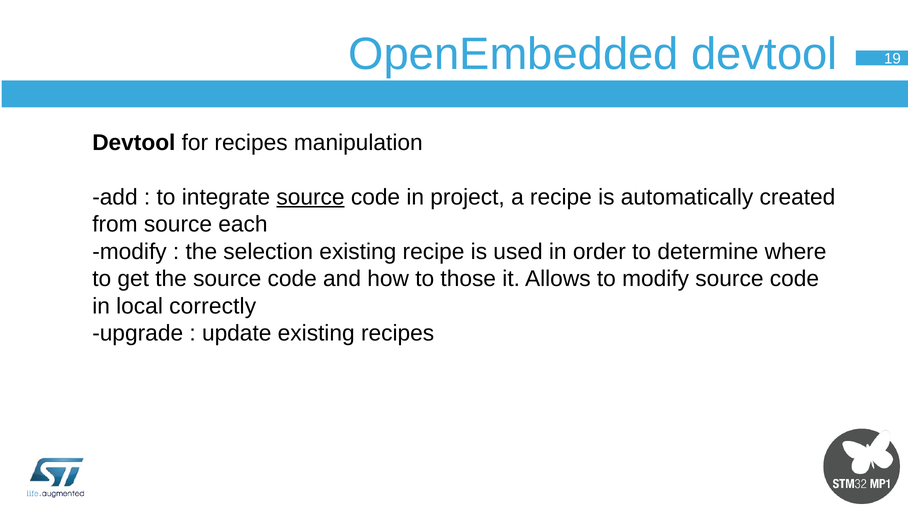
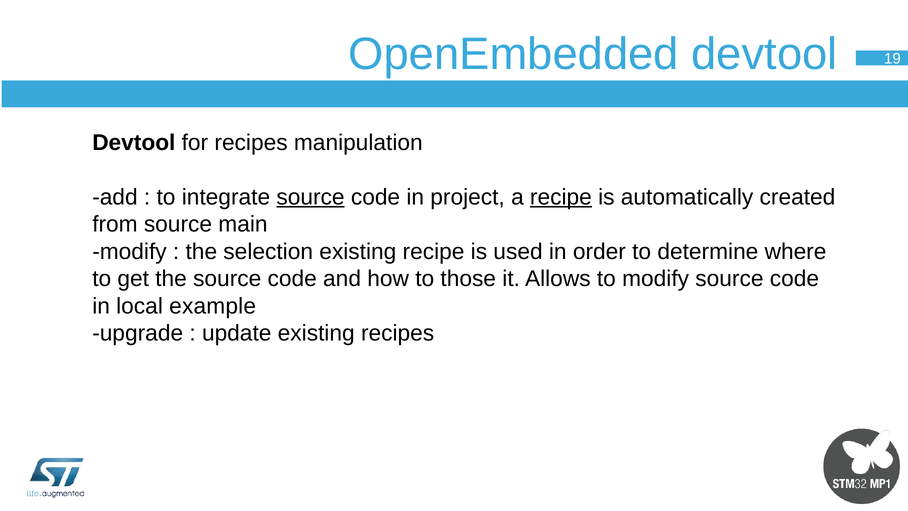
recipe at (561, 197) underline: none -> present
each: each -> main
correctly: correctly -> example
